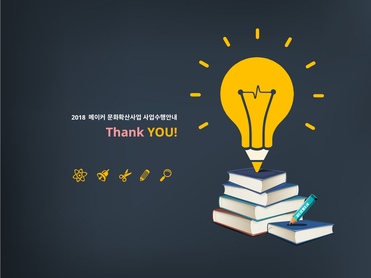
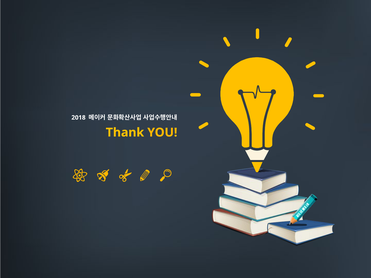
Thank colour: pink -> yellow
